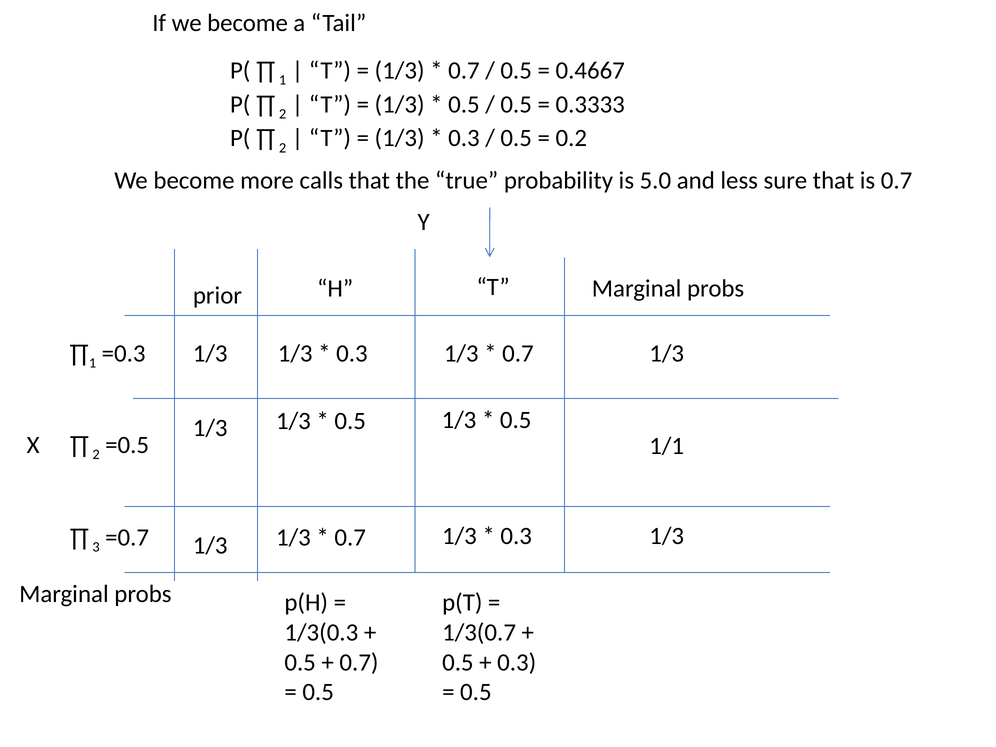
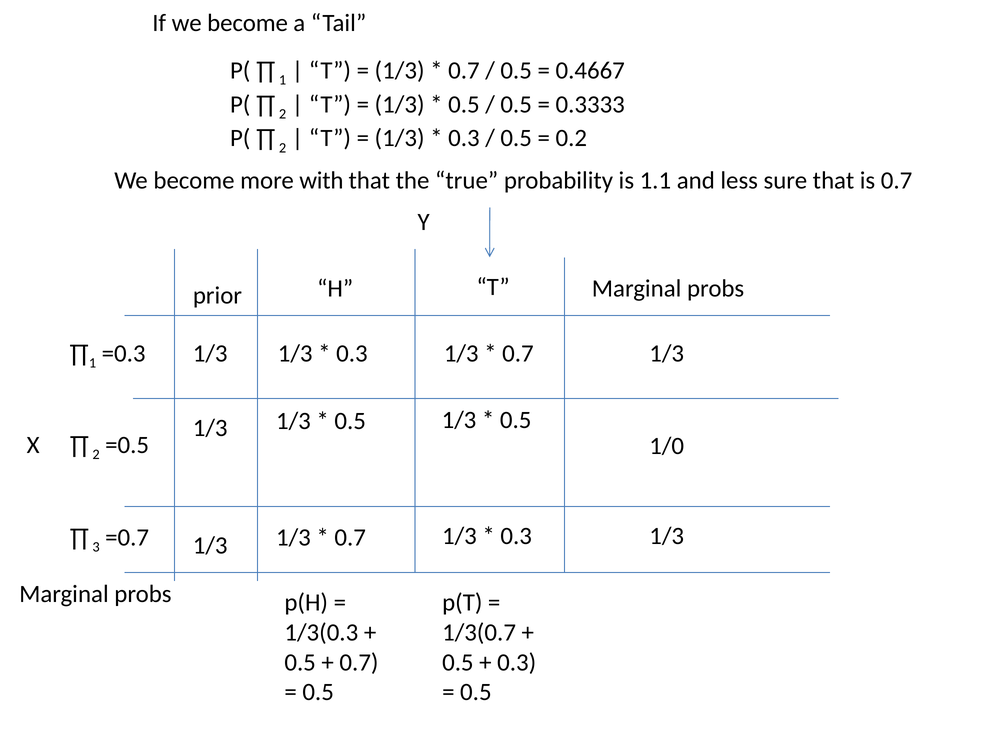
calls: calls -> with
5.0: 5.0 -> 1.1
1/1: 1/1 -> 1/0
